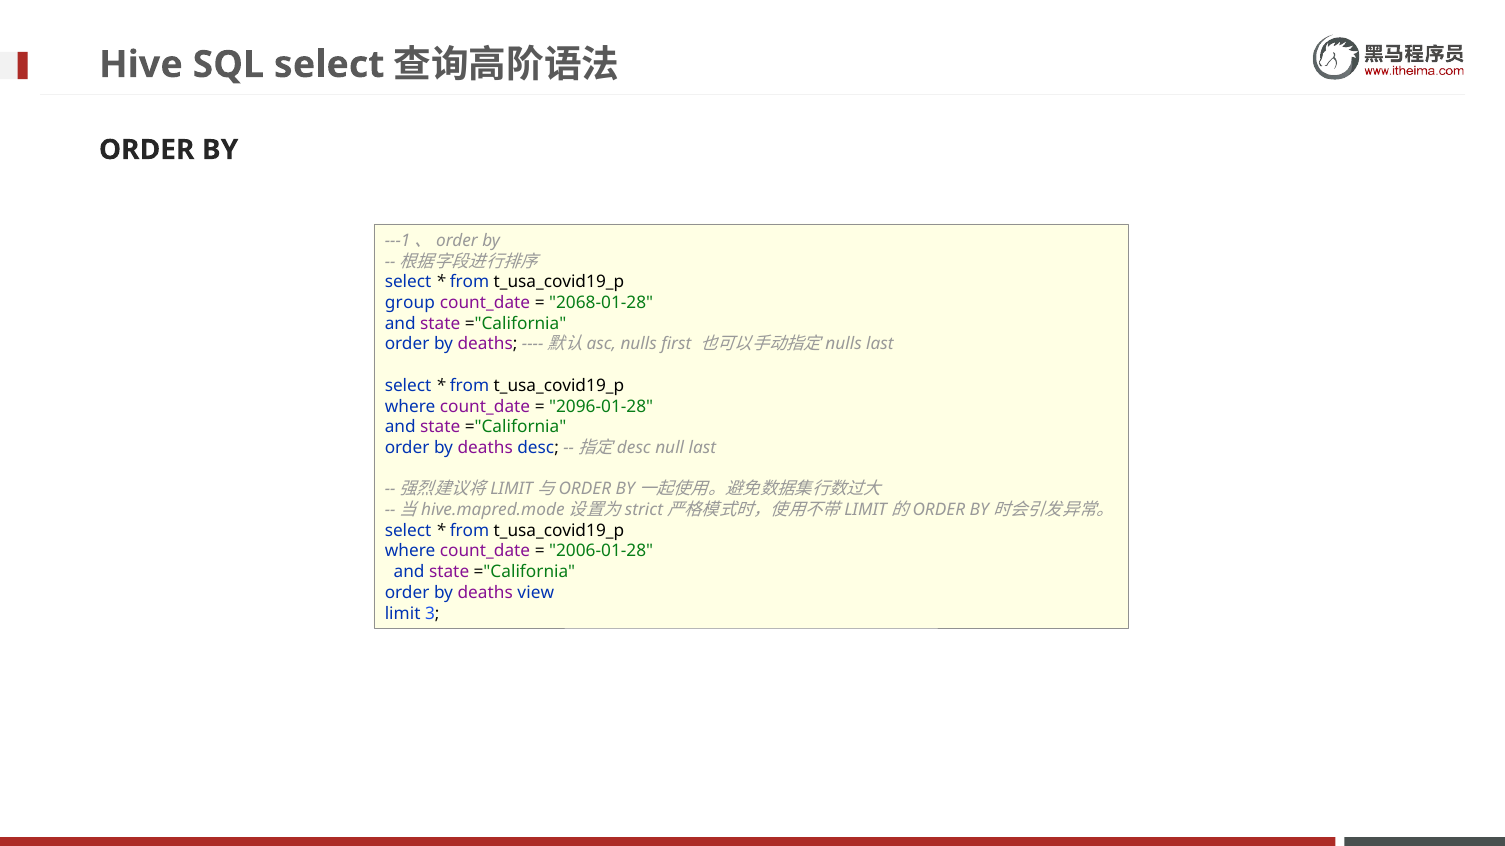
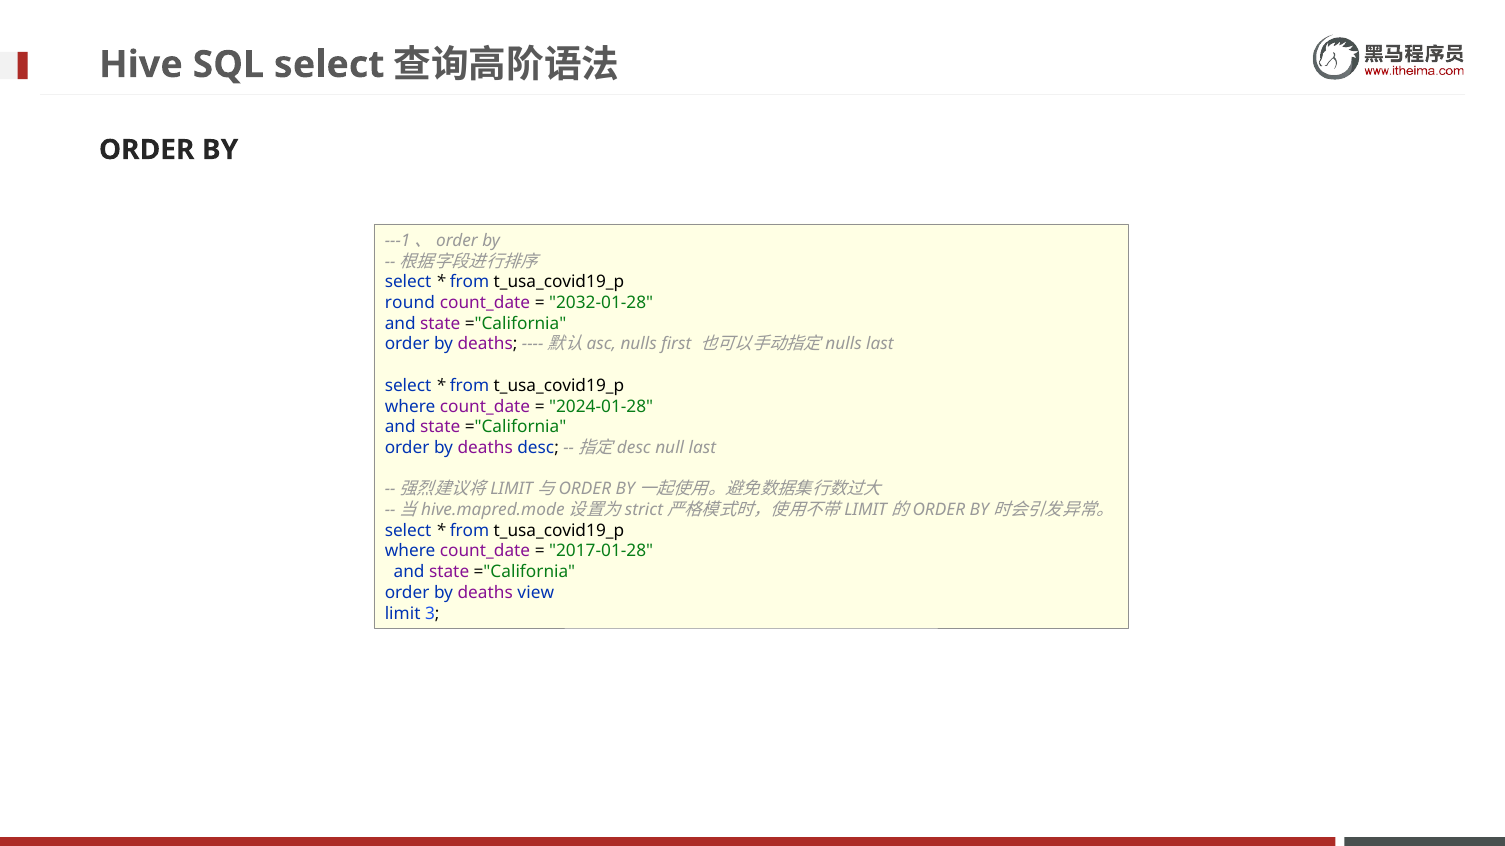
group: group -> round
2068-01-28: 2068-01-28 -> 2032-01-28
2096-01-28: 2096-01-28 -> 2024-01-28
2006-01-28: 2006-01-28 -> 2017-01-28
